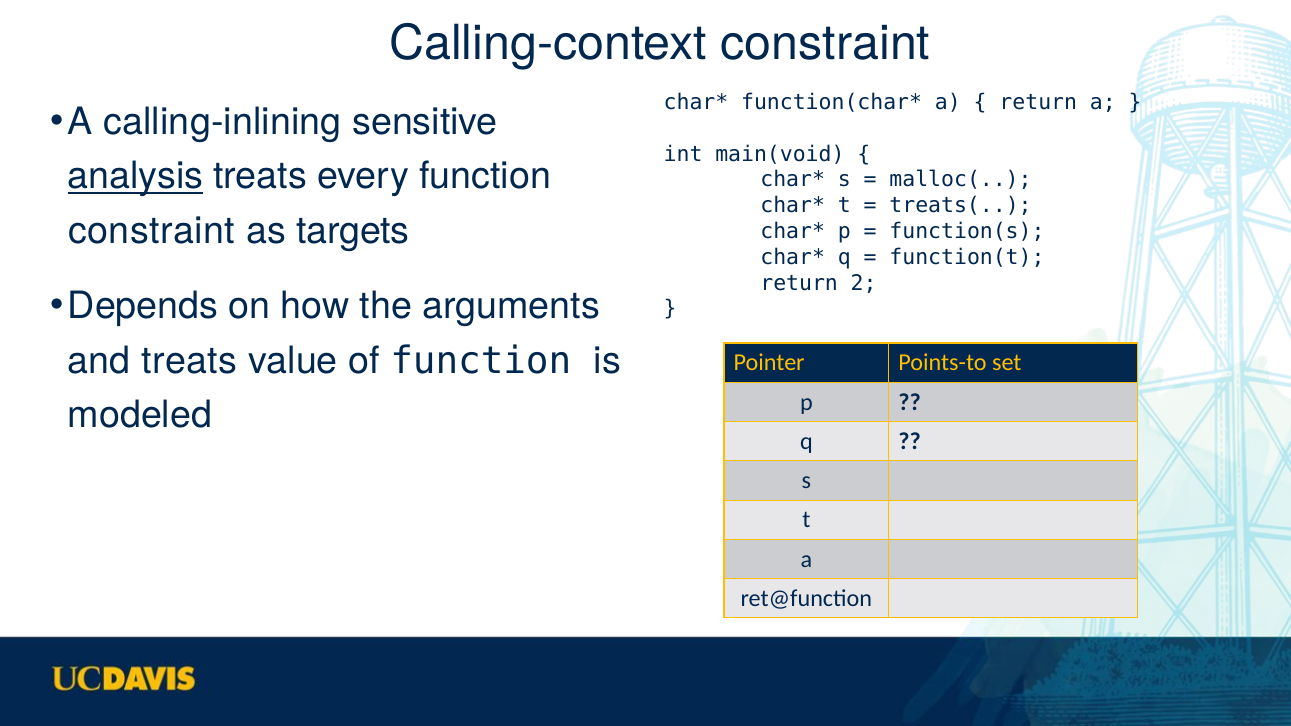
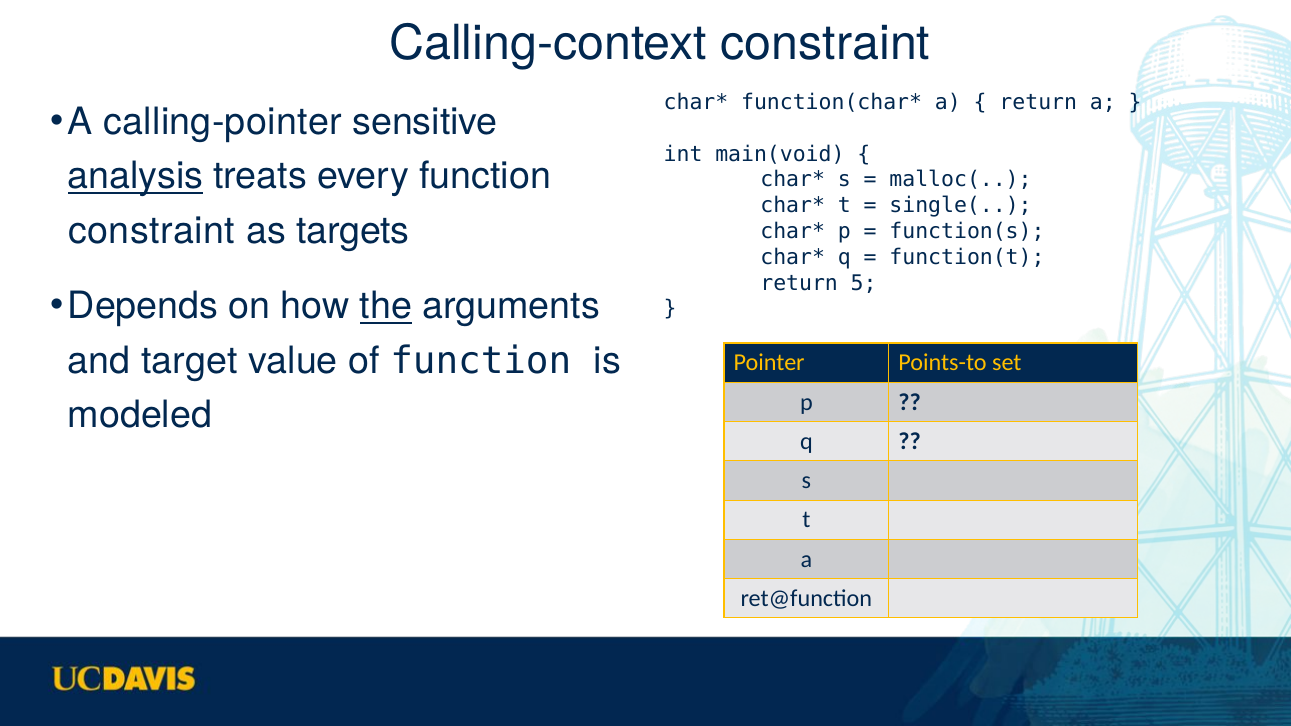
calling-inlining: calling-inlining -> calling-pointer
treats(: treats( -> single(
2: 2 -> 5
the underline: none -> present
and treats: treats -> target
